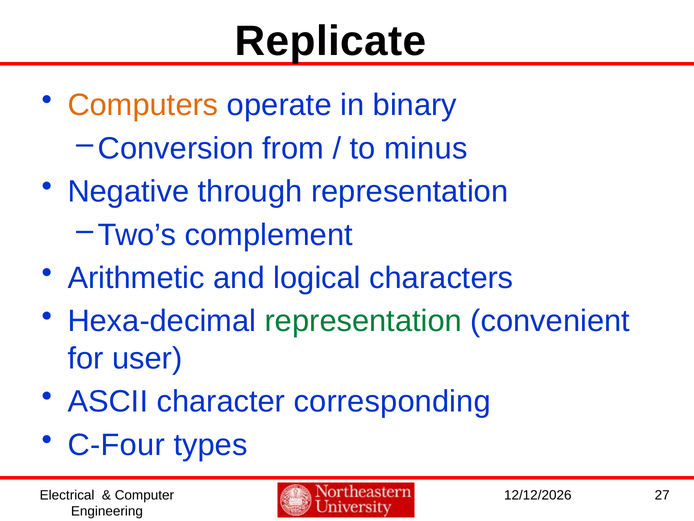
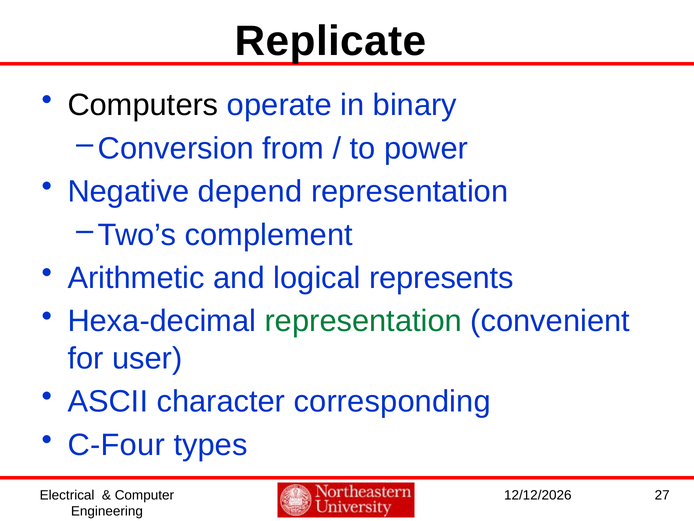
Computers colour: orange -> black
minus: minus -> power
through: through -> depend
characters: characters -> represents
